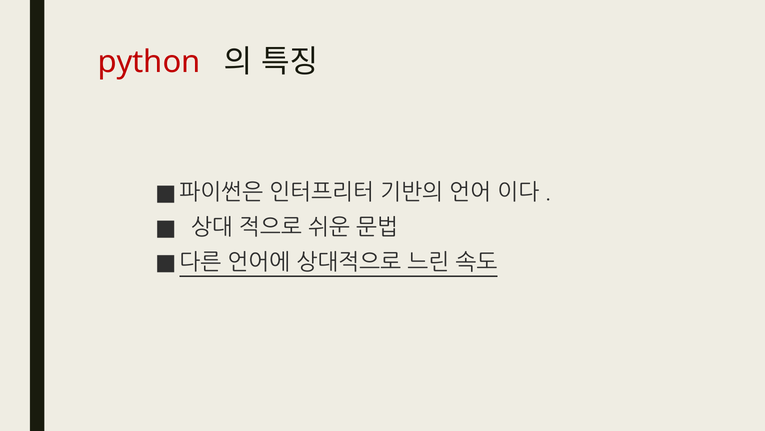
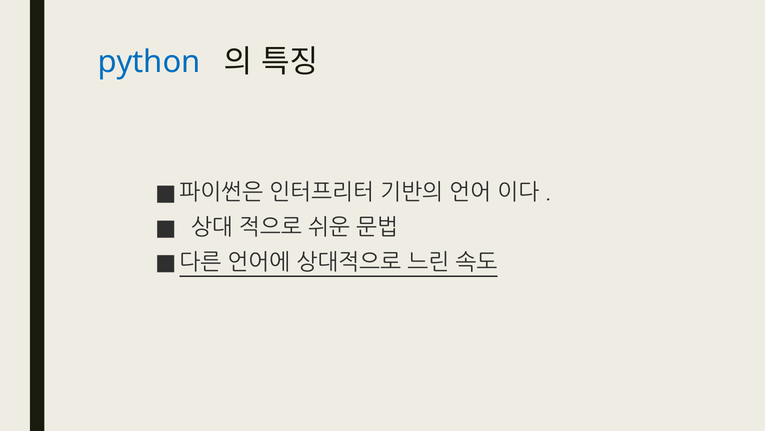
python colour: red -> blue
